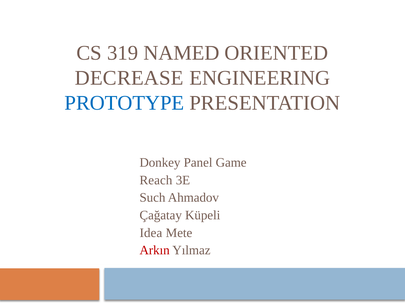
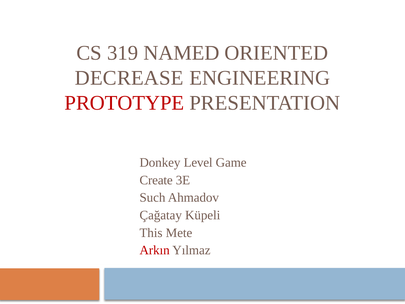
PROTOTYPE colour: blue -> red
Panel: Panel -> Level
Reach: Reach -> Create
Idea: Idea -> This
